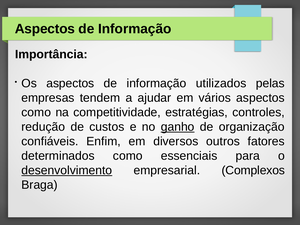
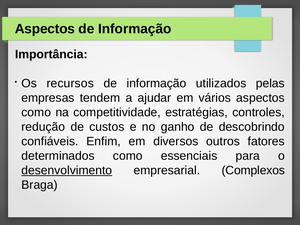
Os aspectos: aspectos -> recursos
ganho underline: present -> none
organização: organização -> descobrindo
